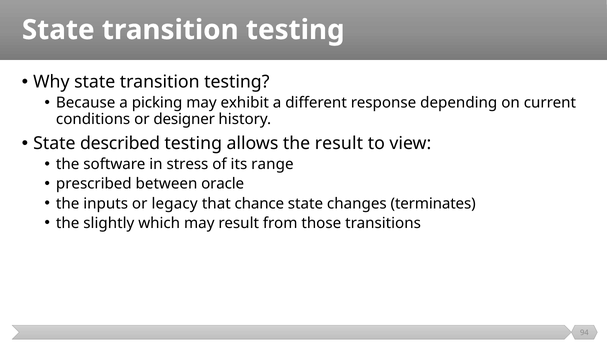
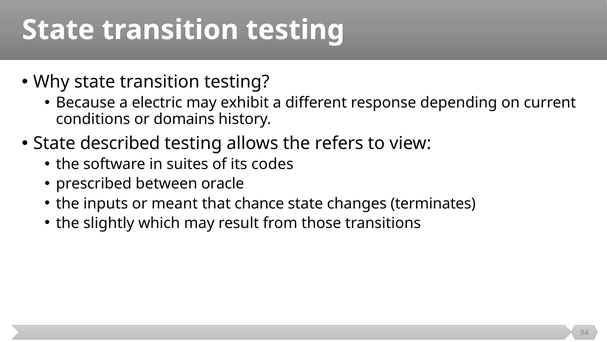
picking: picking -> electric
designer: designer -> domains
the result: result -> refers
stress: stress -> suites
range: range -> codes
legacy: legacy -> meant
